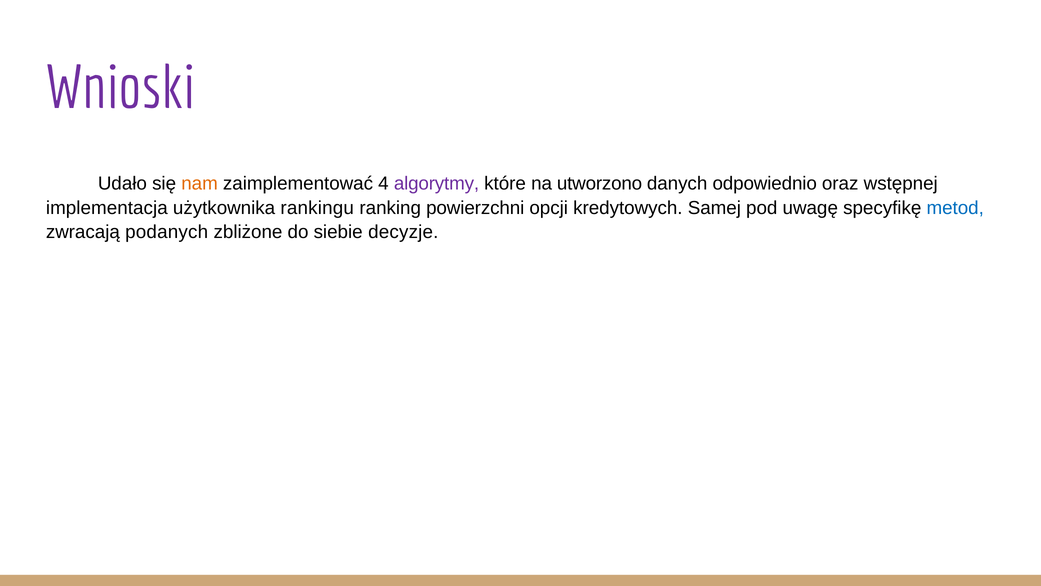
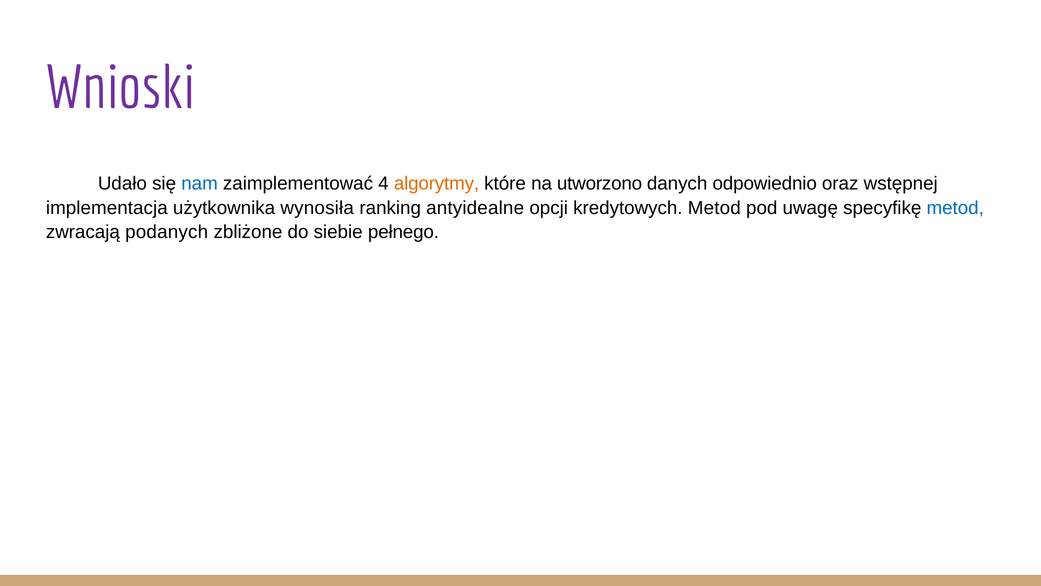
nam colour: orange -> blue
algorytmy colour: purple -> orange
rankingu: rankingu -> wynosiła
powierzchni: powierzchni -> antyidealne
kredytowych Samej: Samej -> Metod
decyzje: decyzje -> pełnego
